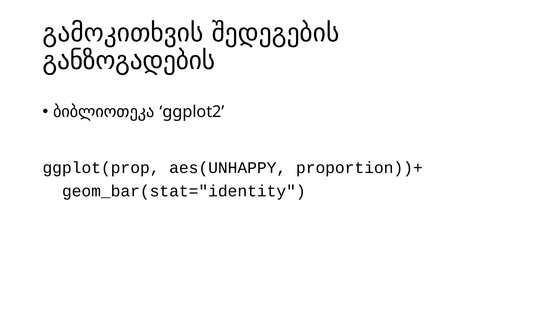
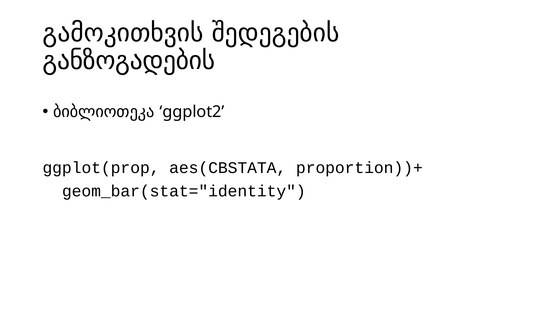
aes(UNHAPPY: aes(UNHAPPY -> aes(CBSTATA
